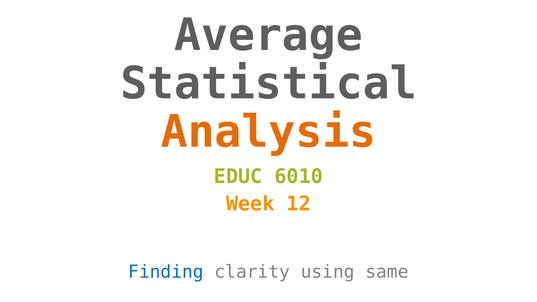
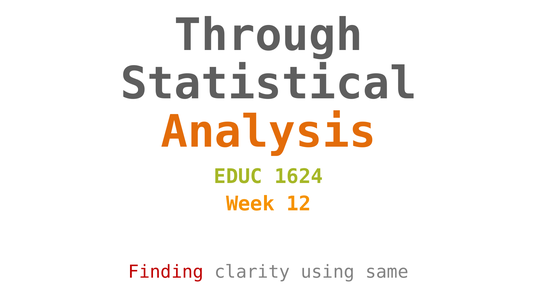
Average: Average -> Through
6010: 6010 -> 1624
Finding colour: blue -> red
